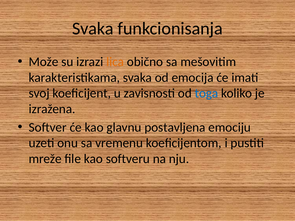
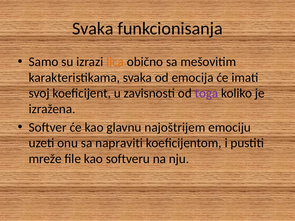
Može: Može -> Samo
toga colour: blue -> purple
postavljena: postavljena -> najoštrijem
vremenu: vremenu -> napraviti
